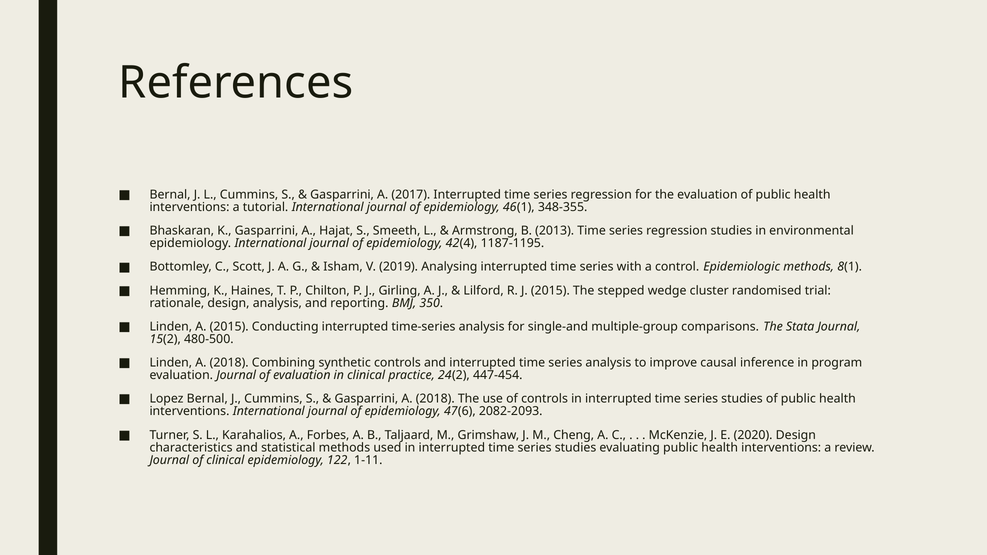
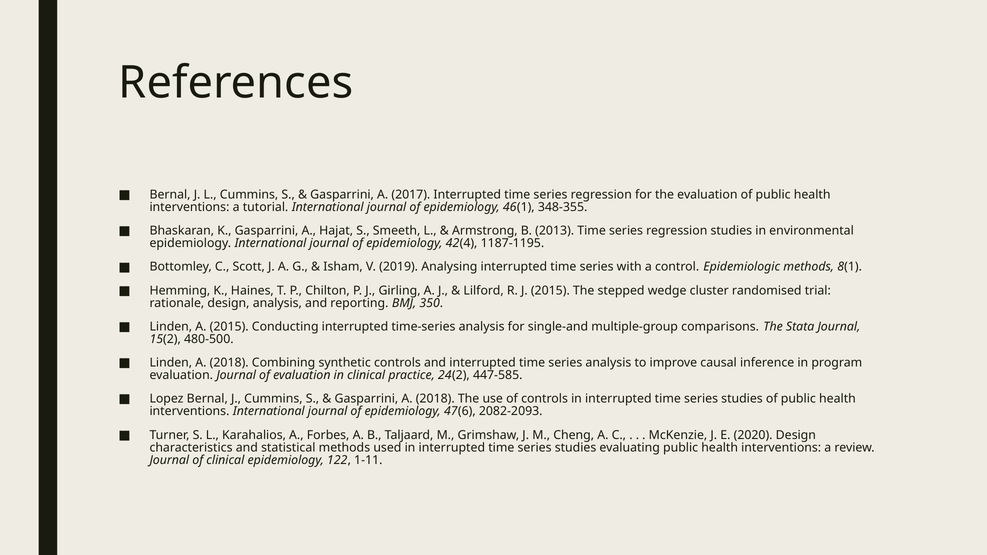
447-454: 447-454 -> 447-585
